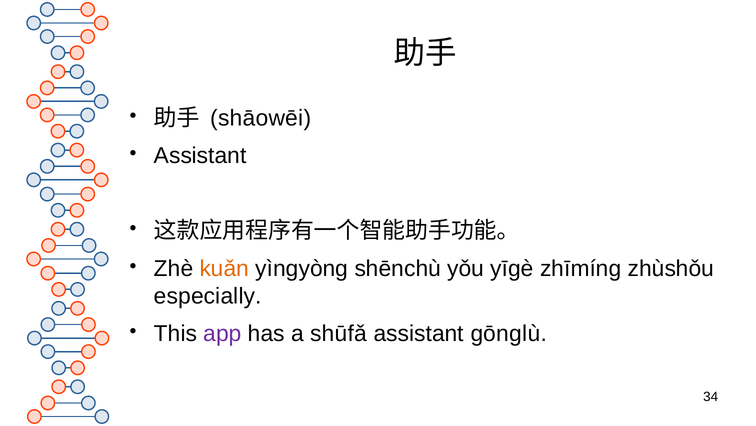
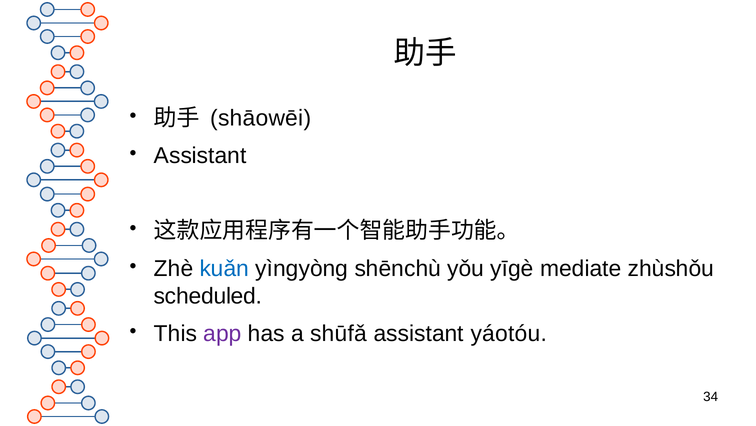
kuǎn colour: orange -> blue
zhīmíng: zhīmíng -> mediate
especially: especially -> scheduled
gōnglù: gōnglù -> yáotóu
